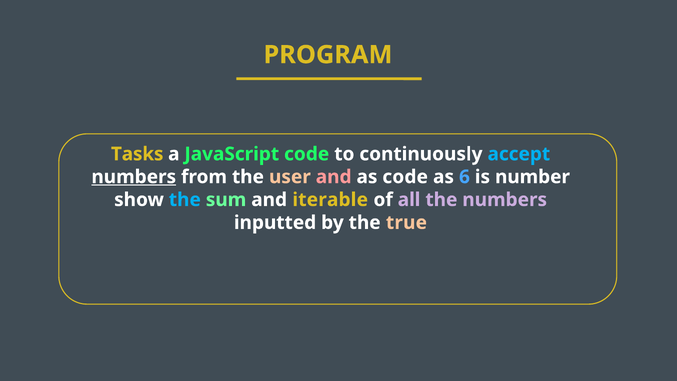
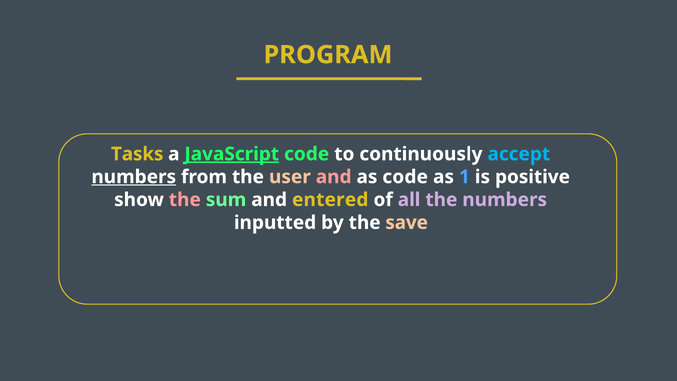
JavaScript underline: none -> present
6: 6 -> 1
number: number -> positive
the at (185, 200) colour: light blue -> pink
iterable: iterable -> entered
true: true -> save
